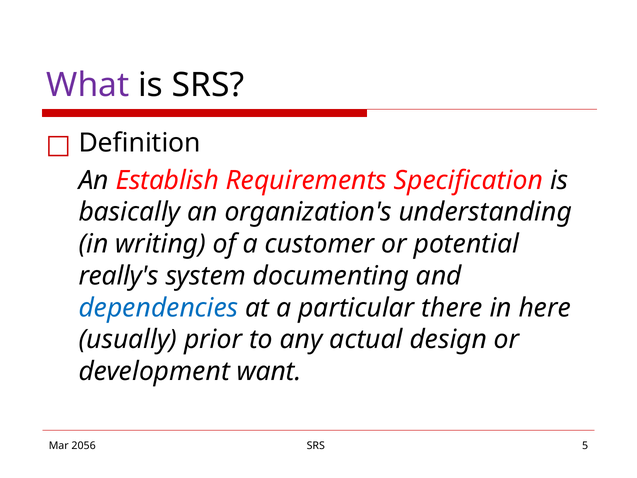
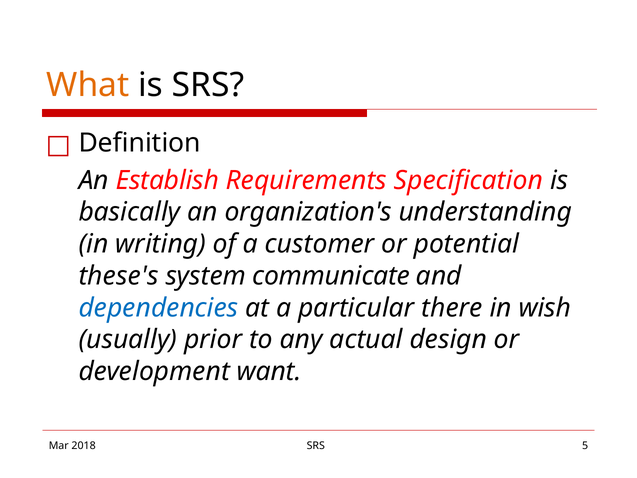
What colour: purple -> orange
really's: really's -> these's
documenting: documenting -> communicate
here: here -> wish
2056: 2056 -> 2018
